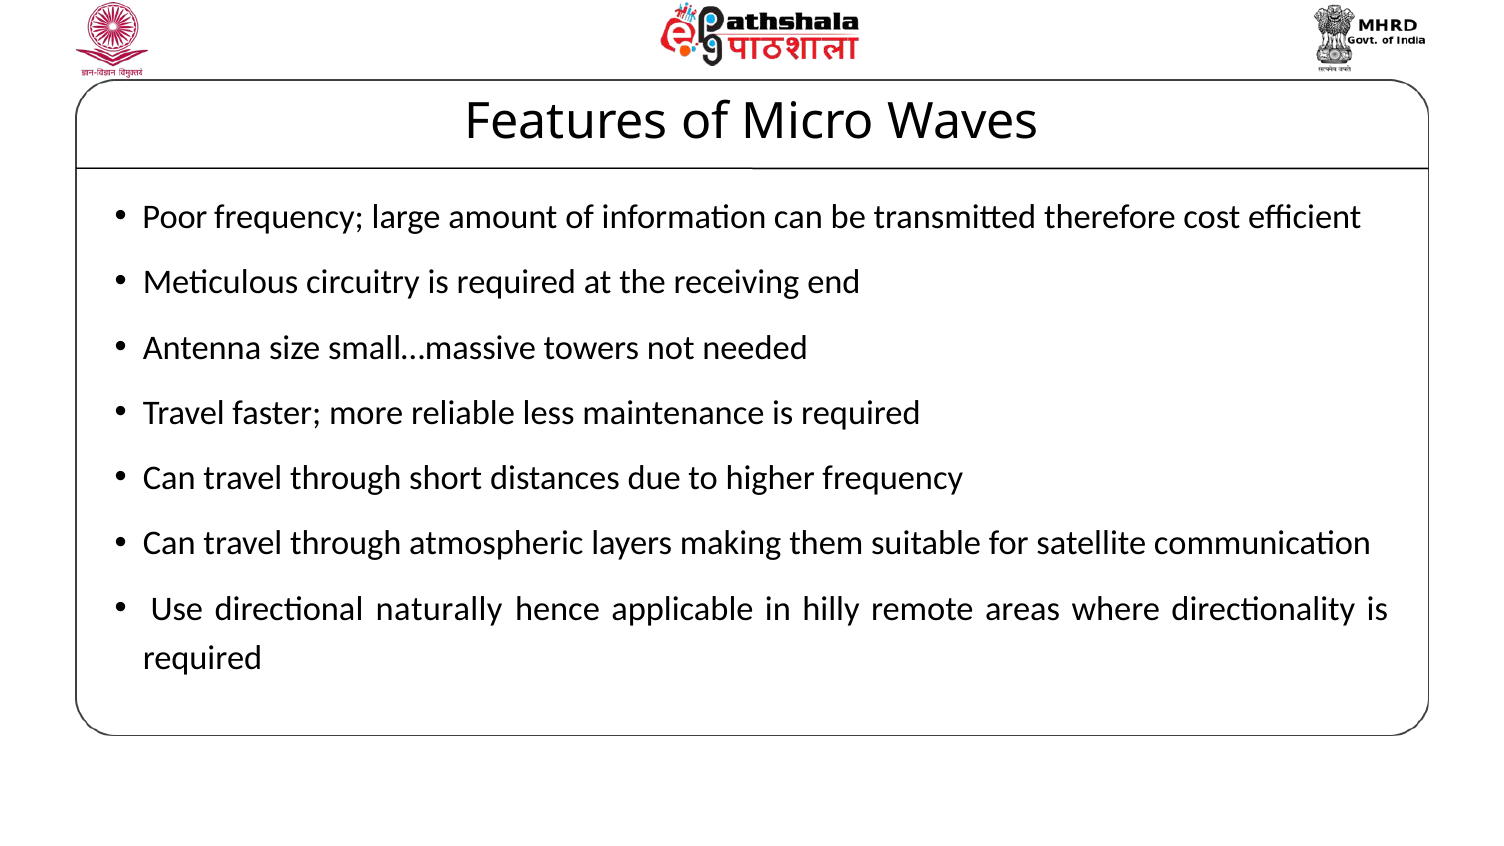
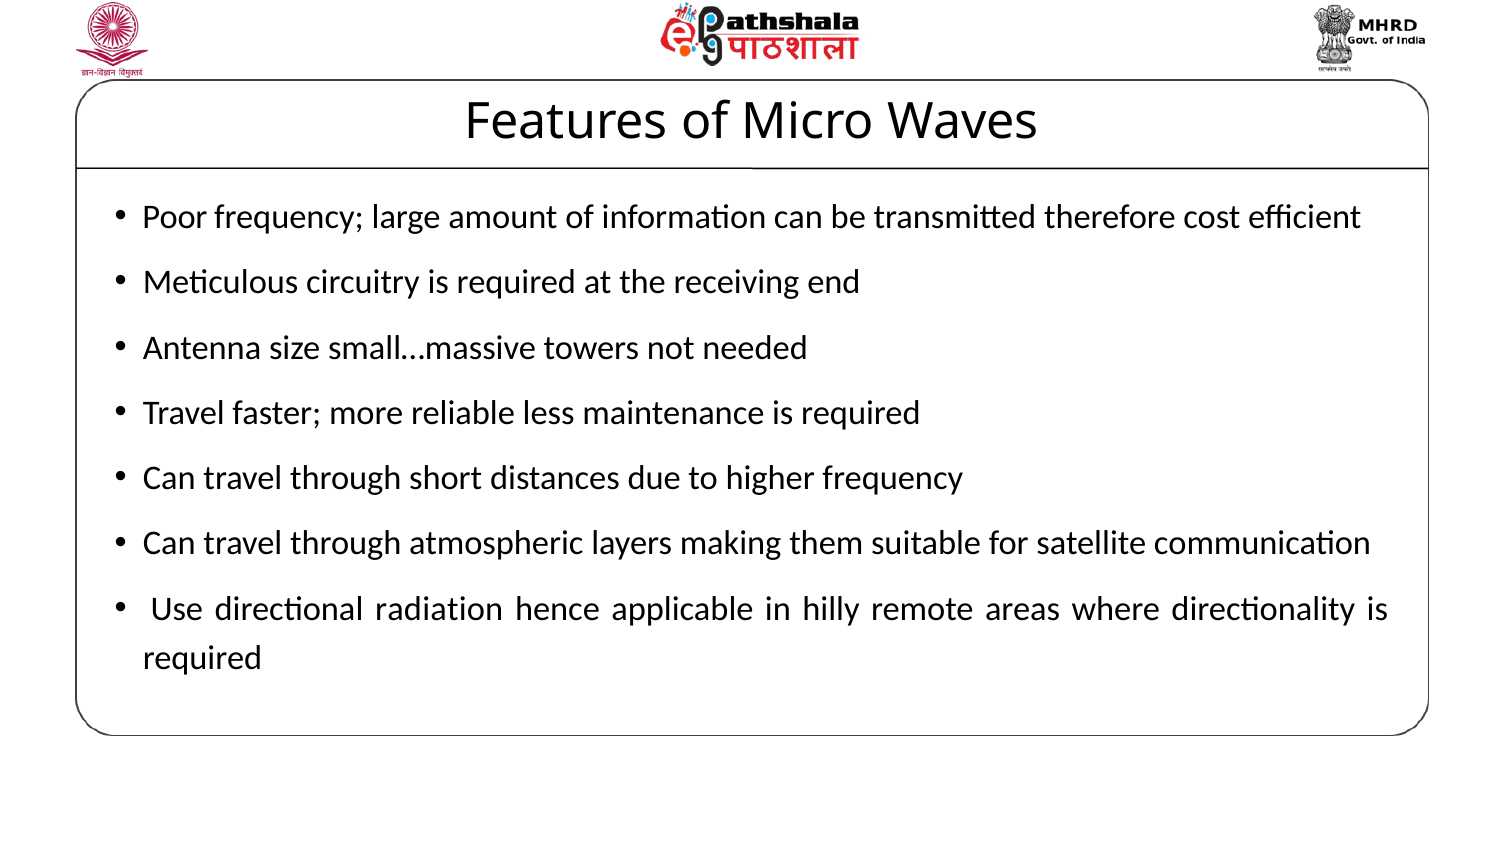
naturally: naturally -> radiation
